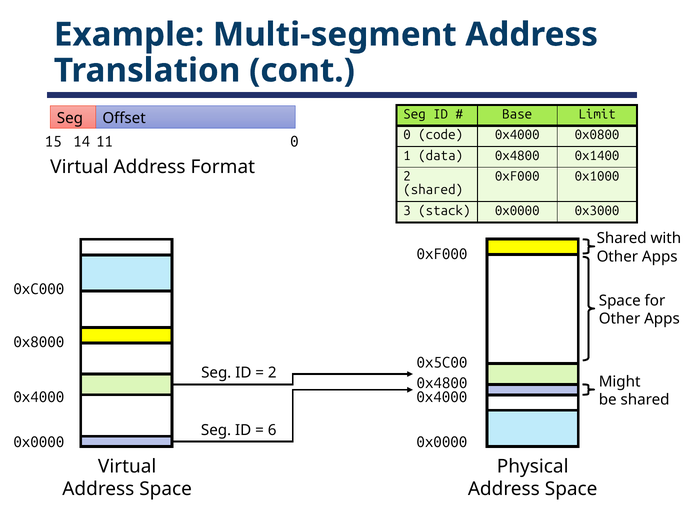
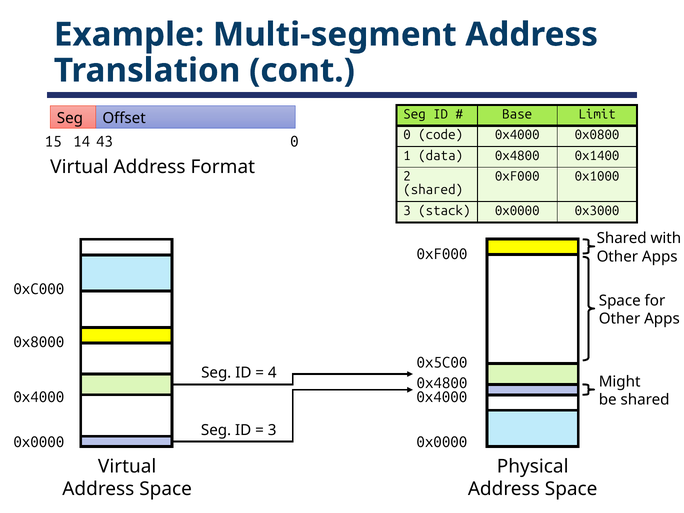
11: 11 -> 43
2 at (272, 373): 2 -> 4
6 at (272, 430): 6 -> 3
